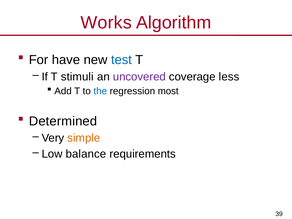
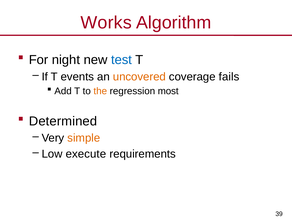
have: have -> night
stimuli: stimuli -> events
uncovered colour: purple -> orange
less: less -> fails
the colour: blue -> orange
balance: balance -> execute
